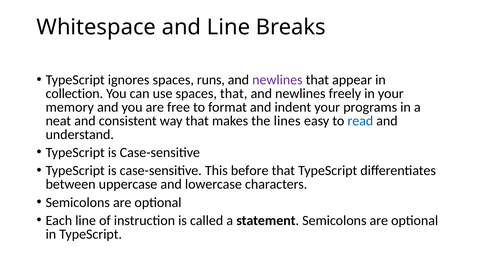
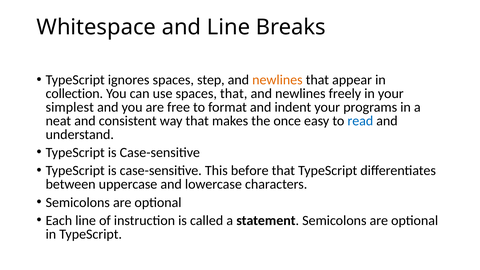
runs: runs -> step
newlines at (277, 80) colour: purple -> orange
memory: memory -> simplest
lines: lines -> once
